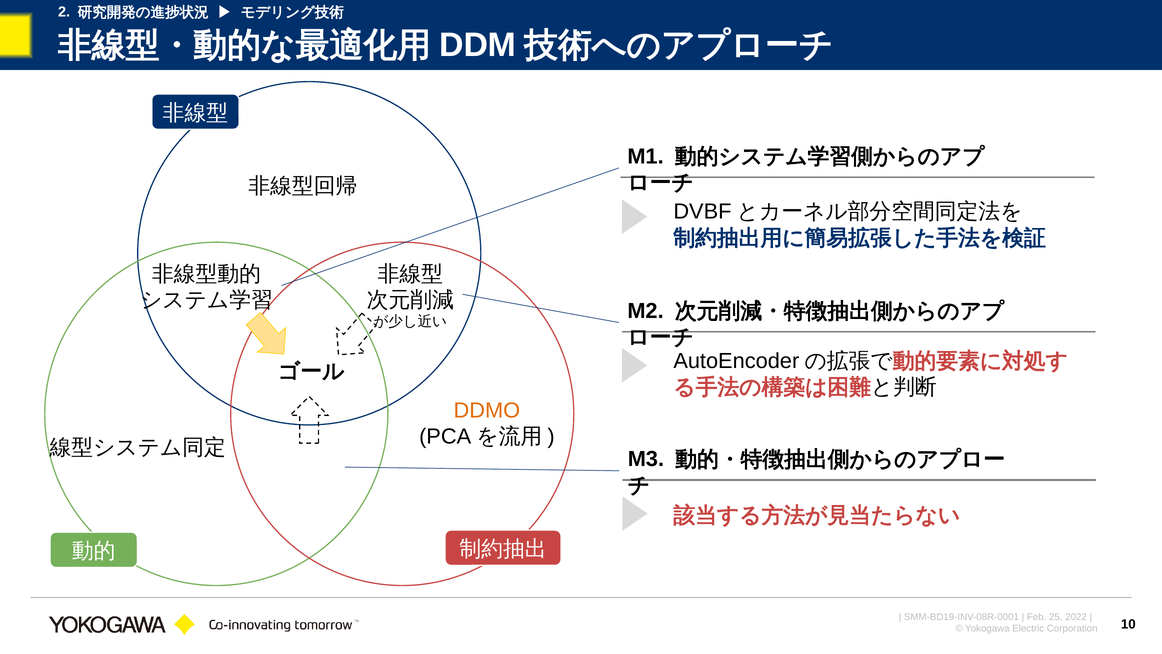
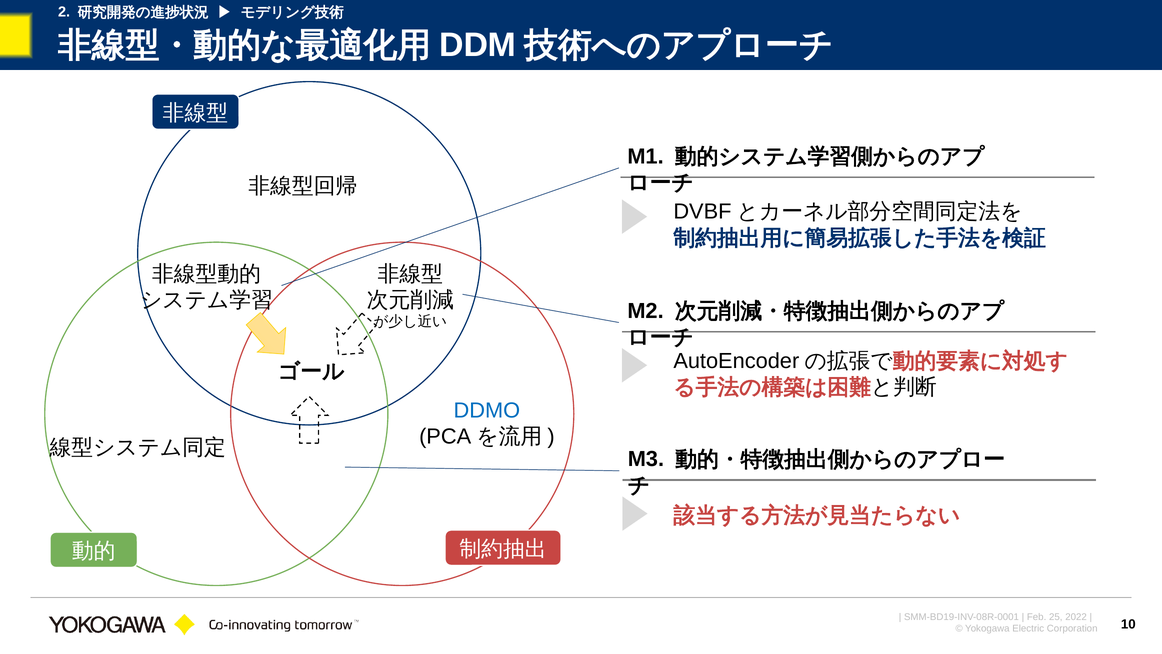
DDMO colour: orange -> blue
